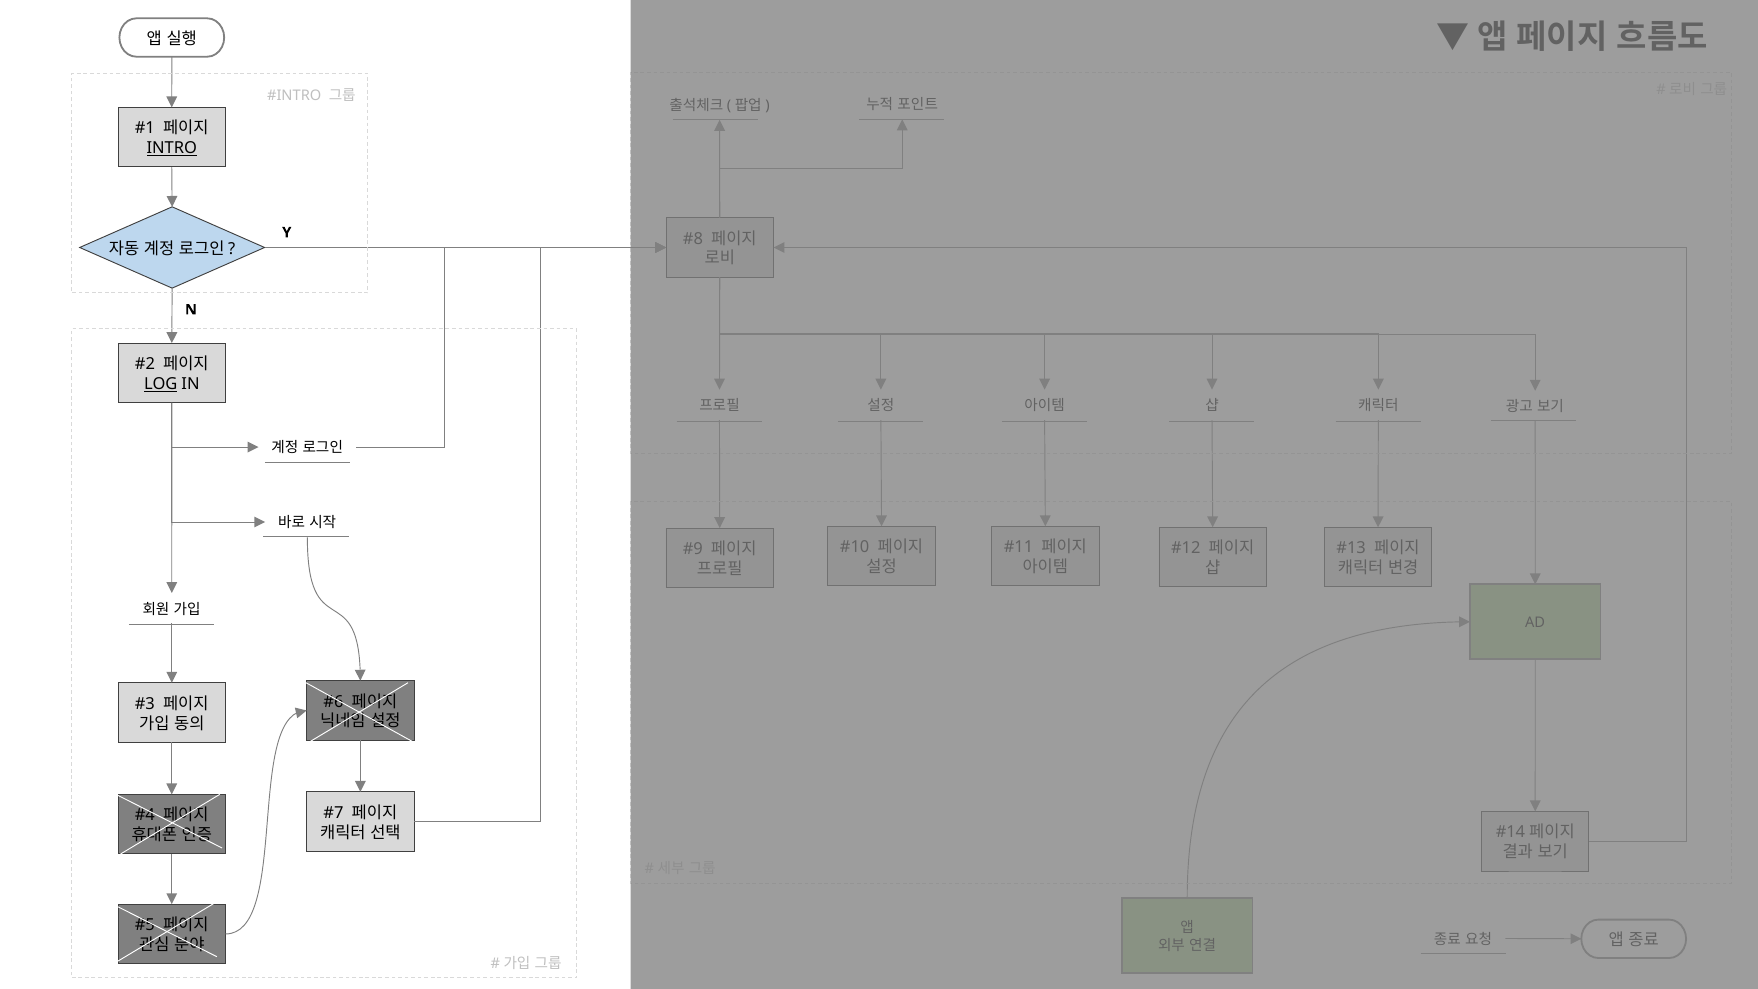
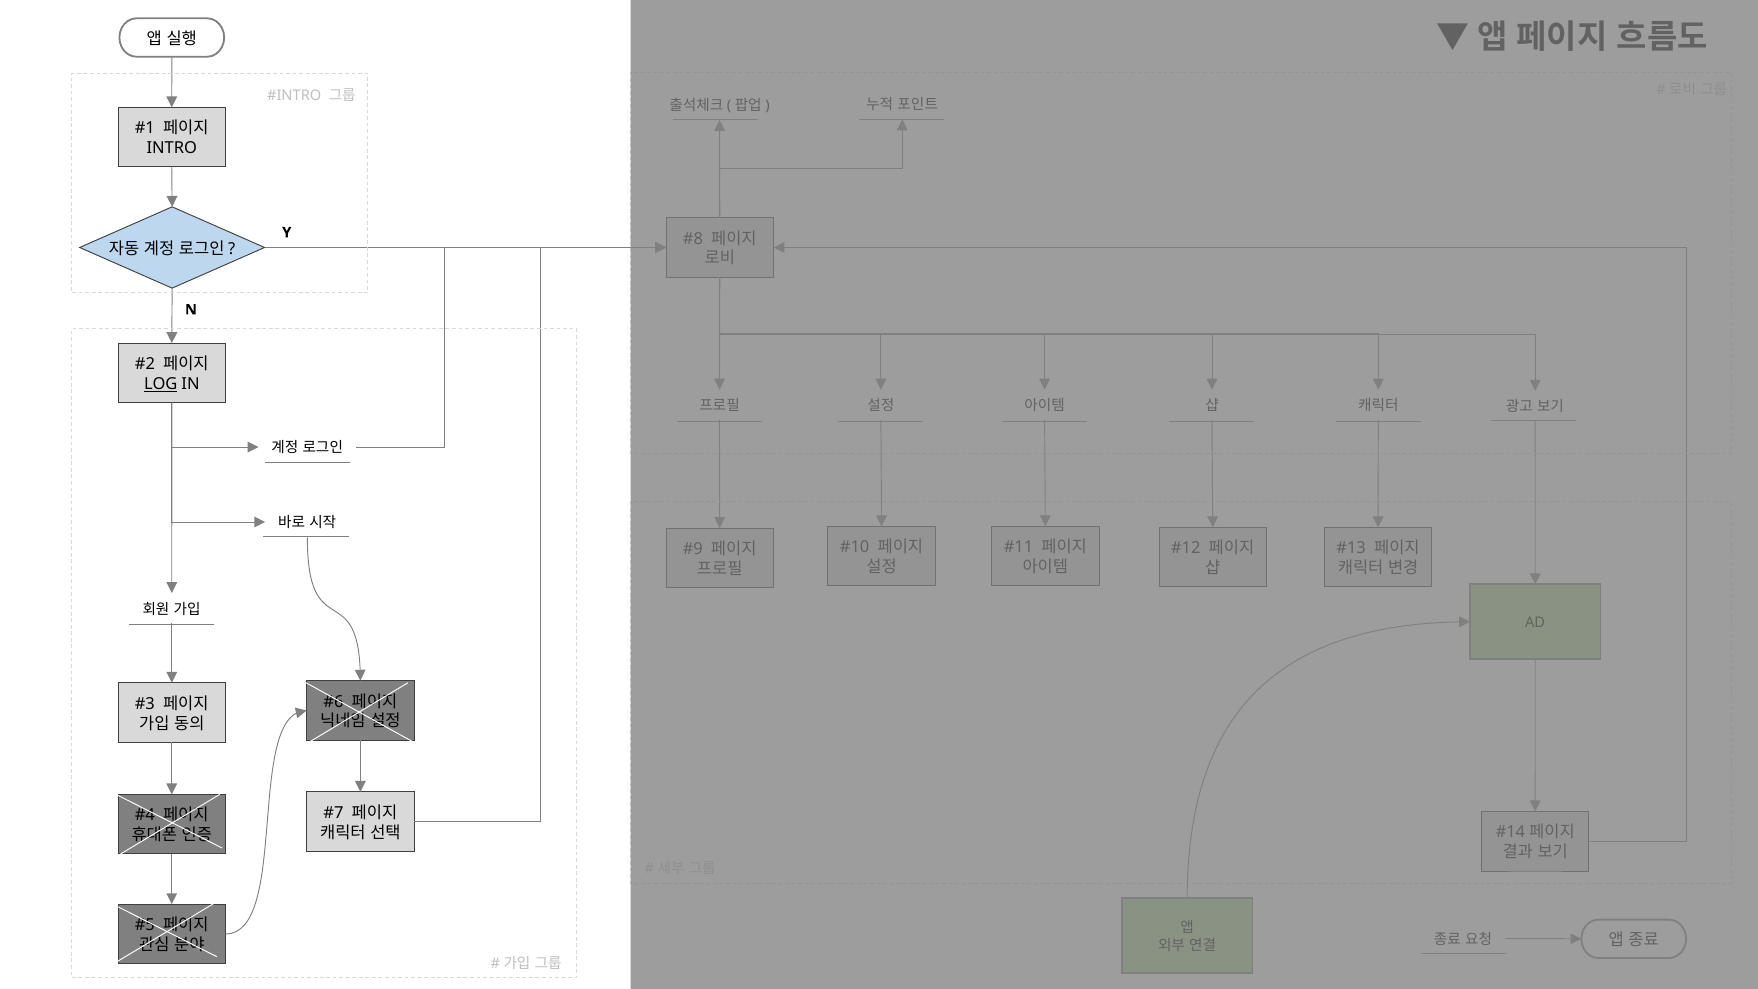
INTRO underline: present -> none
